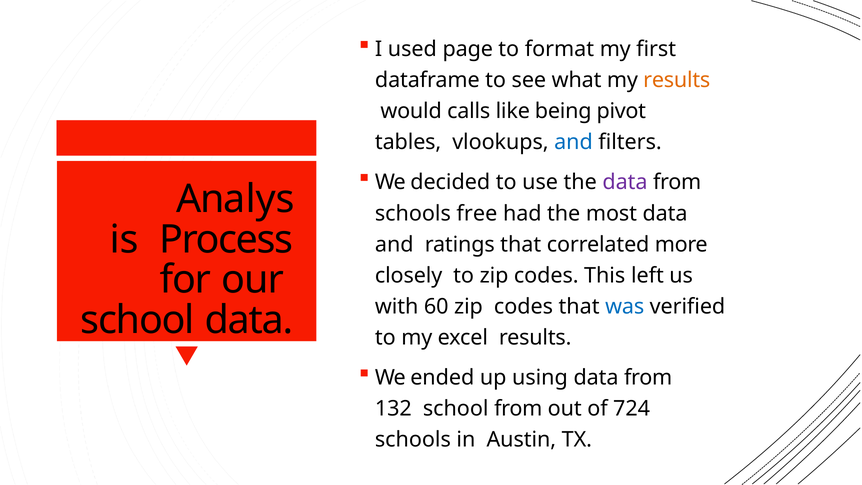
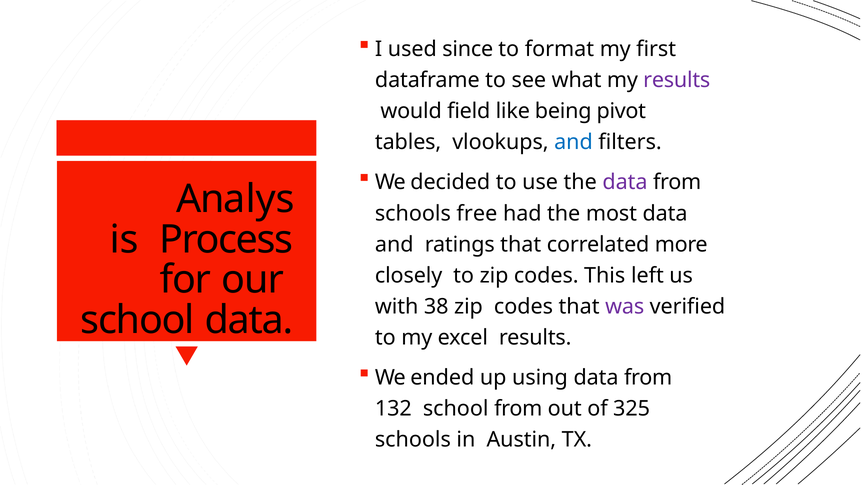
page: page -> since
results at (677, 80) colour: orange -> purple
calls: calls -> field
60: 60 -> 38
was colour: blue -> purple
724: 724 -> 325
